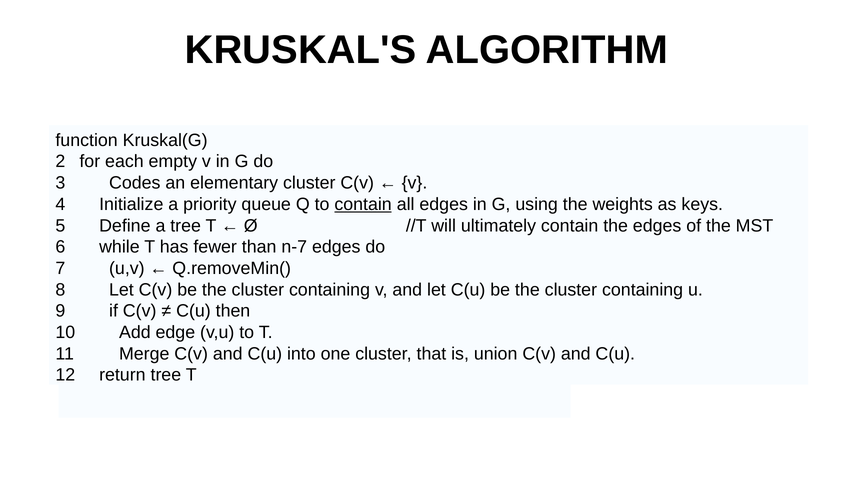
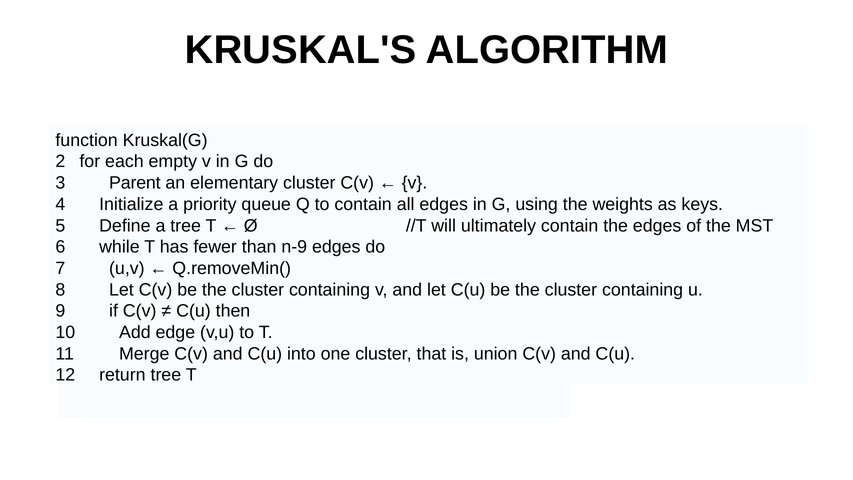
Codes: Codes -> Parent
contain at (363, 204) underline: present -> none
n-7: n-7 -> n-9
